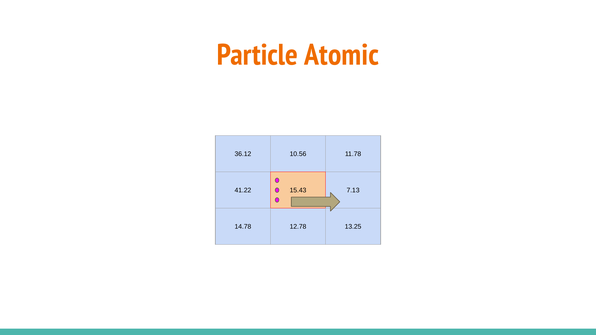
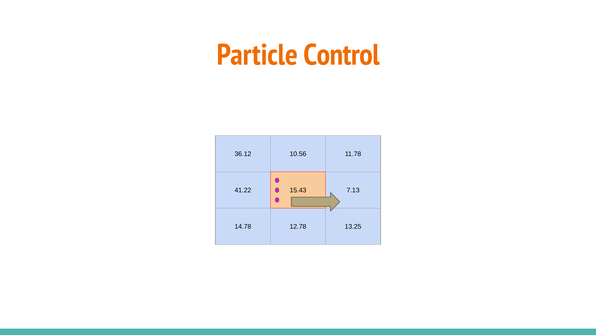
Atomic: Atomic -> Control
